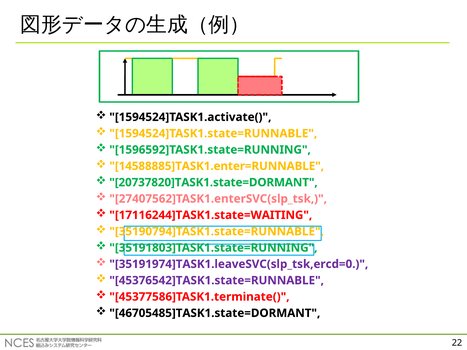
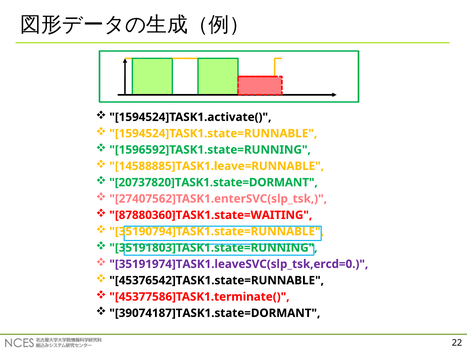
14588885]TASK1.enter=RUNNABLE: 14588885]TASK1.enter=RUNNABLE -> 14588885]TASK1.leave=RUNNABLE
17116244]TASK1.state=WAITING: 17116244]TASK1.state=WAITING -> 87880360]TASK1.state=WAITING
45376542]TASK1.state=RUNNABLE colour: purple -> black
46705485]TASK1.state=DORMANT: 46705485]TASK1.state=DORMANT -> 39074187]TASK1.state=DORMANT
